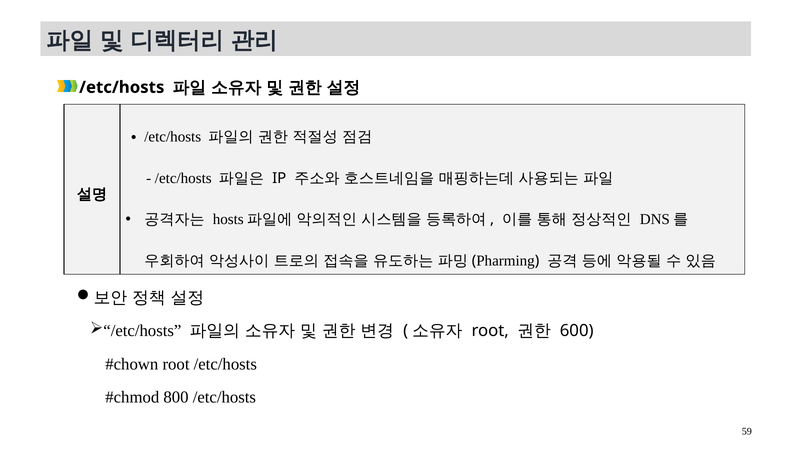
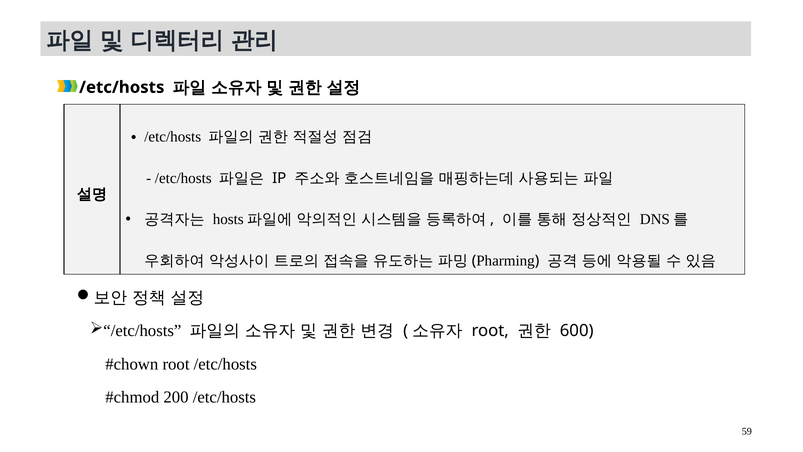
800: 800 -> 200
